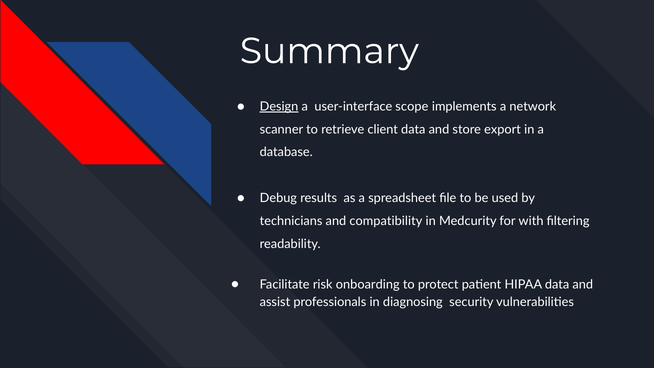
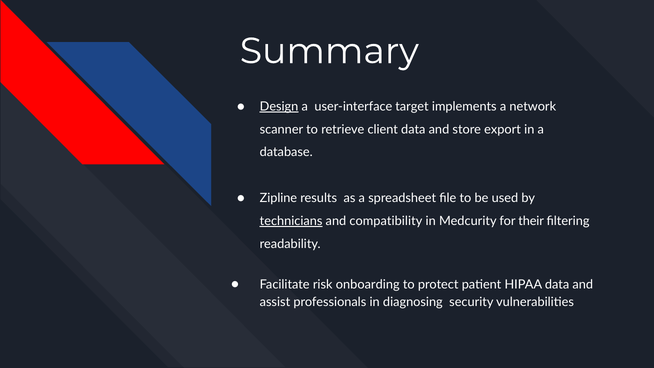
scope: scope -> target
Debug: Debug -> Zipline
technicians underline: none -> present
with: with -> their
